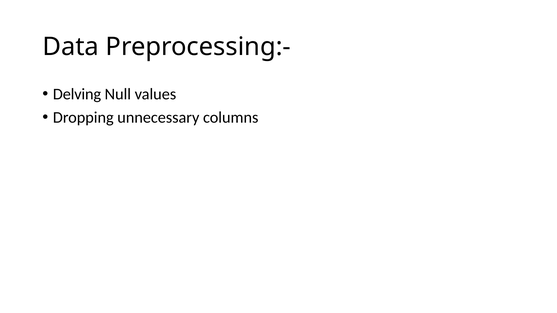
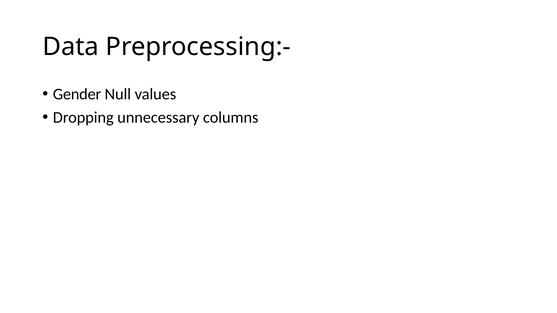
Delving: Delving -> Gender
